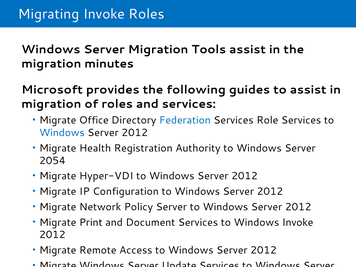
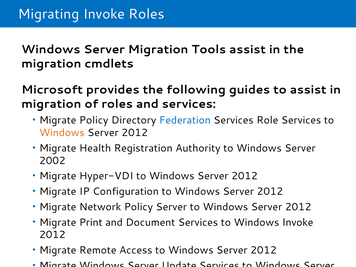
minutes: minutes -> cmdlets
Migrate Office: Office -> Policy
Windows at (62, 133) colour: blue -> orange
2054: 2054 -> 2002
